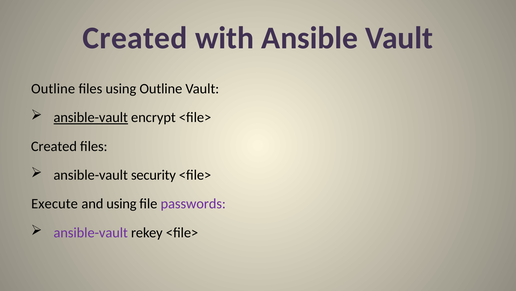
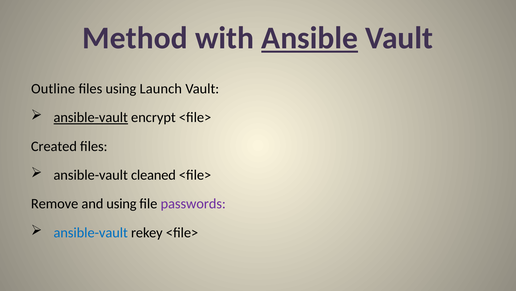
Created at (135, 38): Created -> Method
Ansible underline: none -> present
using Outline: Outline -> Launch
security: security -> cleaned
Execute: Execute -> Remove
ansible-vault at (91, 232) colour: purple -> blue
